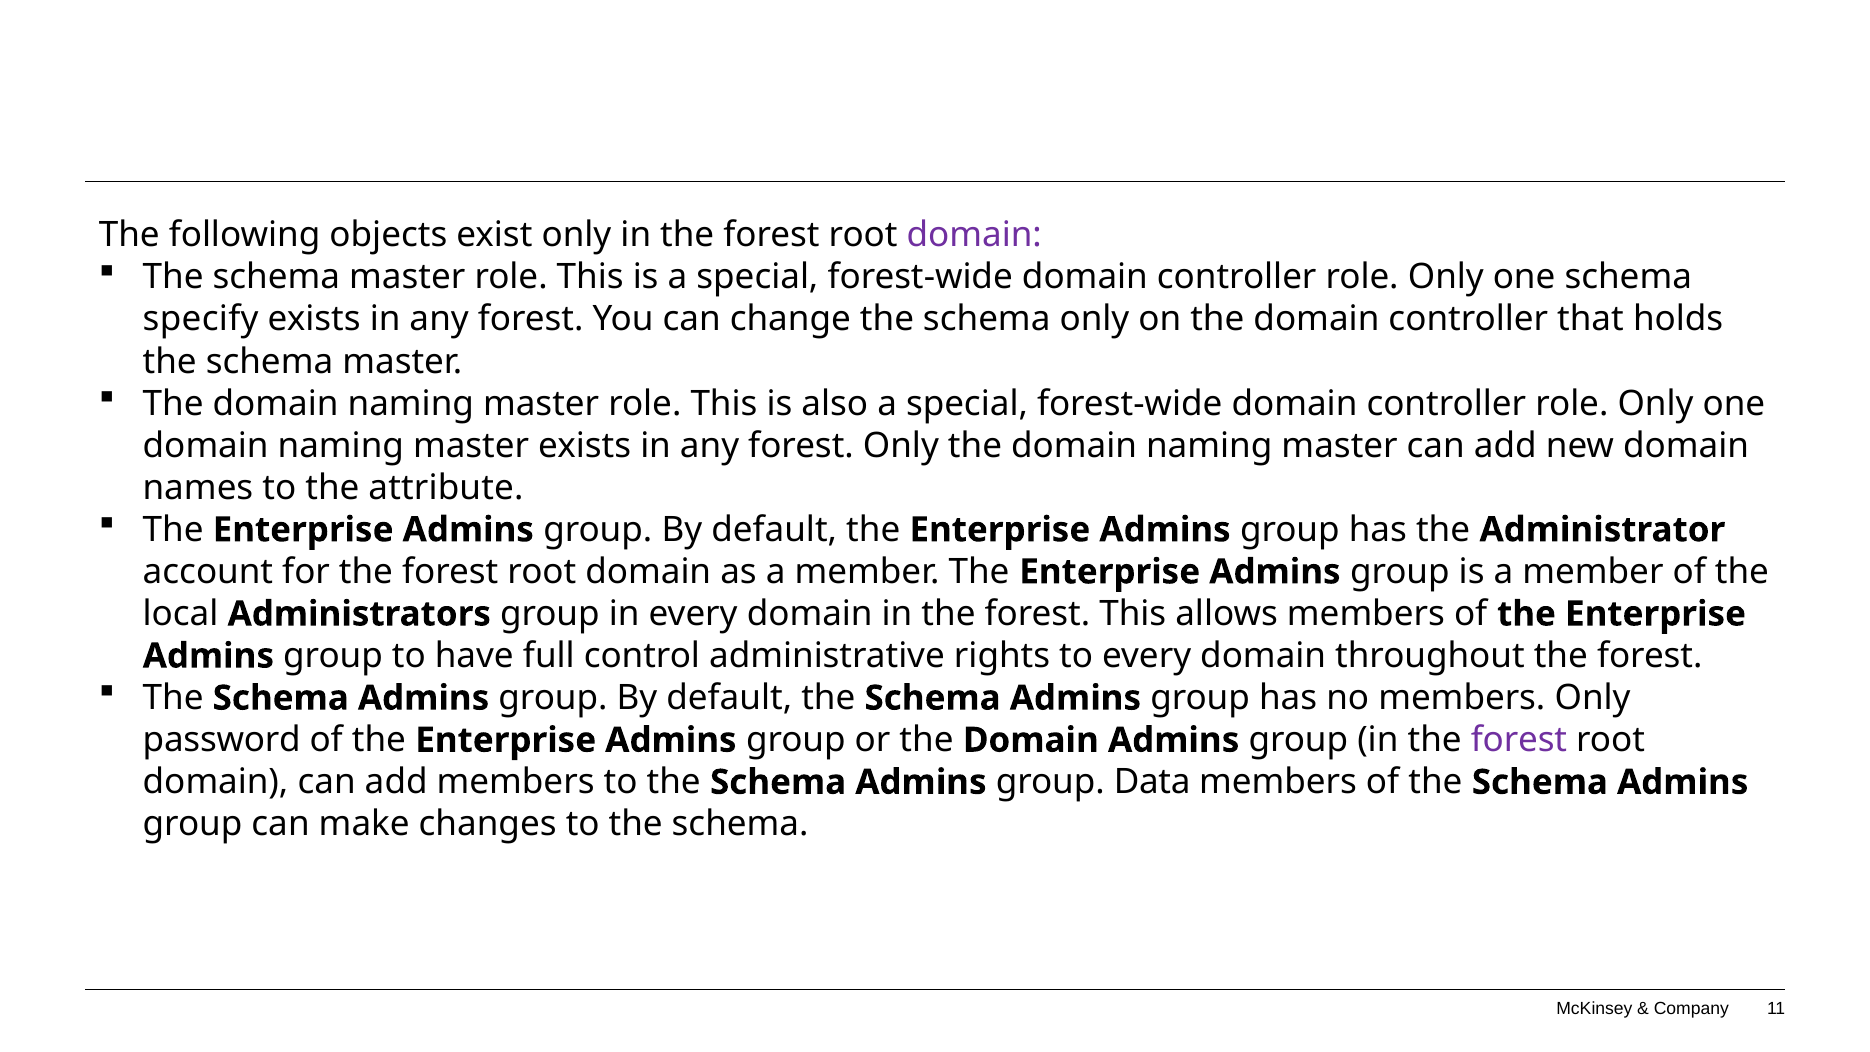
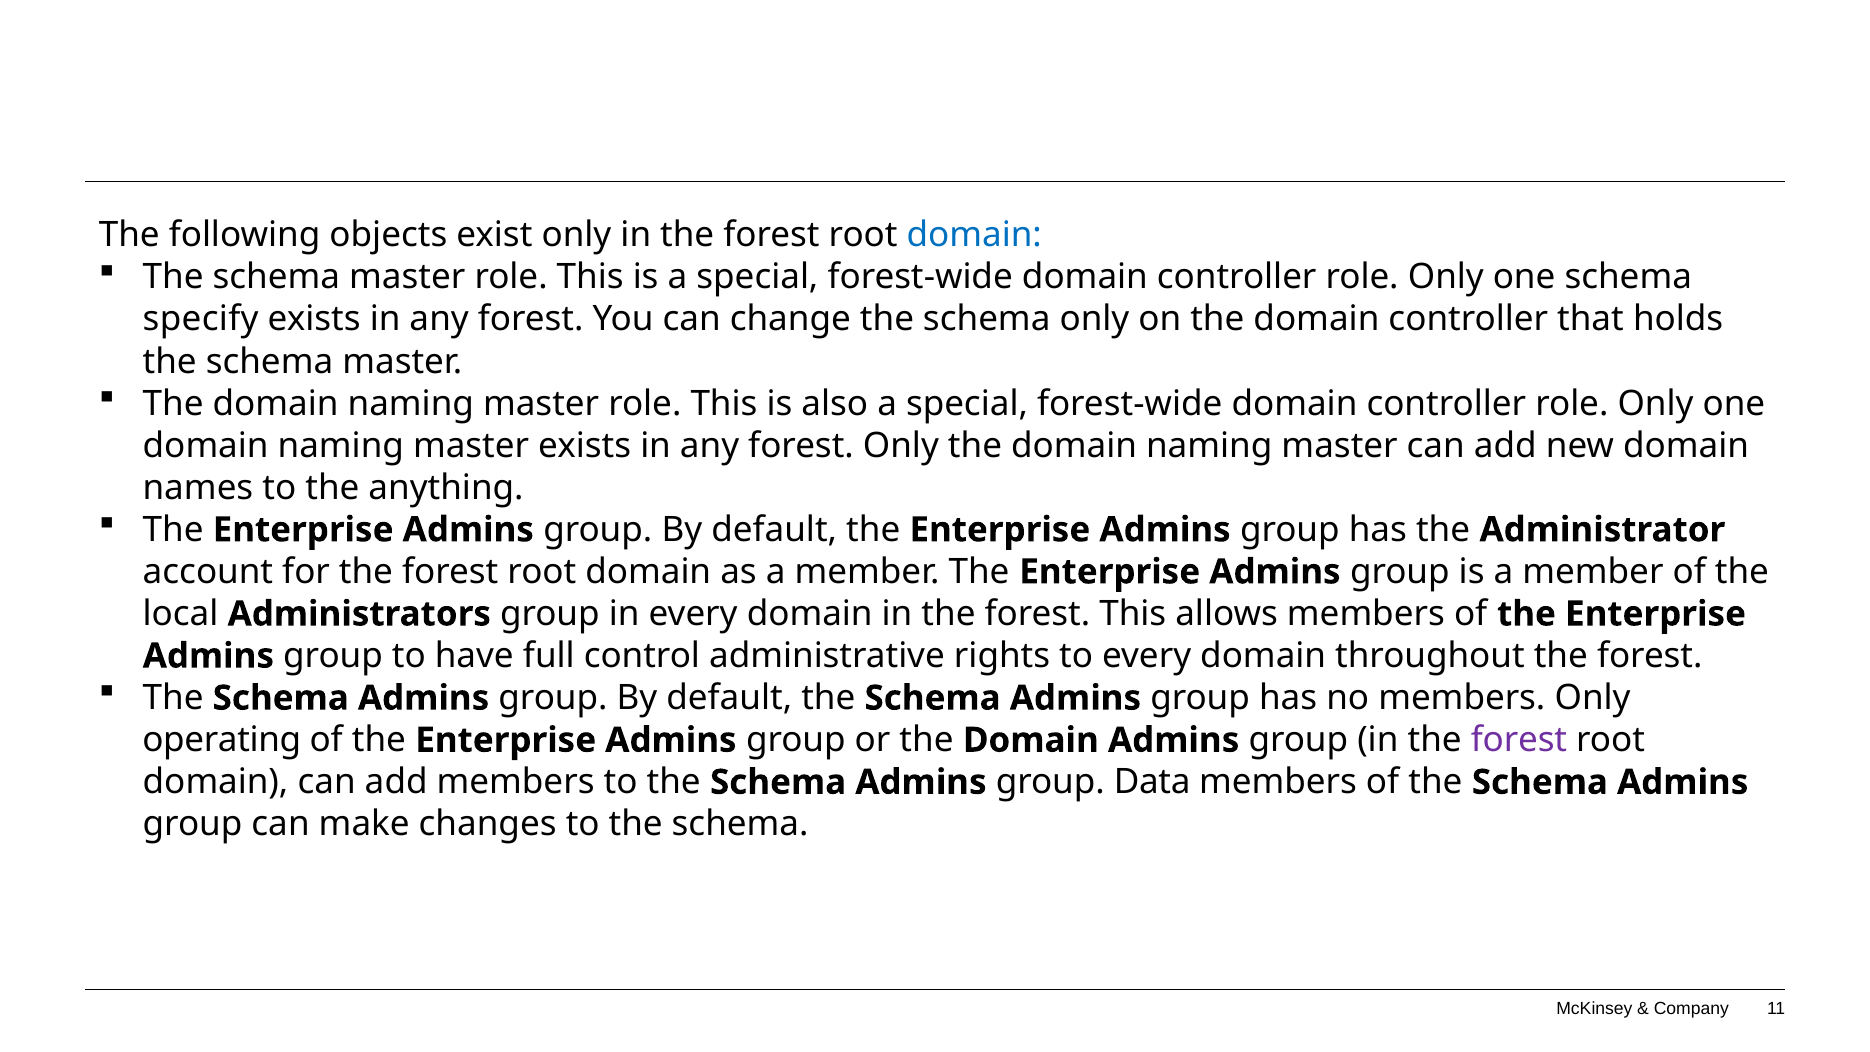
domain at (974, 235) colour: purple -> blue
attribute: attribute -> anything
password: password -> operating
